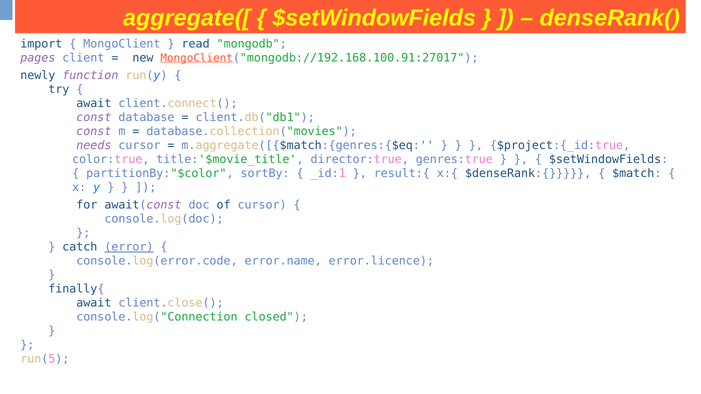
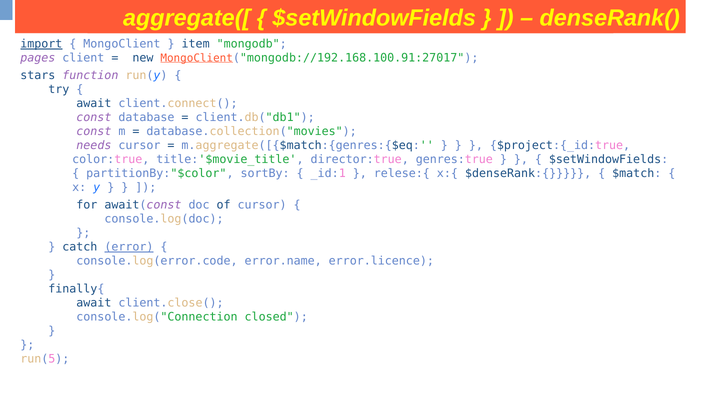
import underline: none -> present
read: read -> item
newly: newly -> stars
result:{: result:{ -> relese:{
